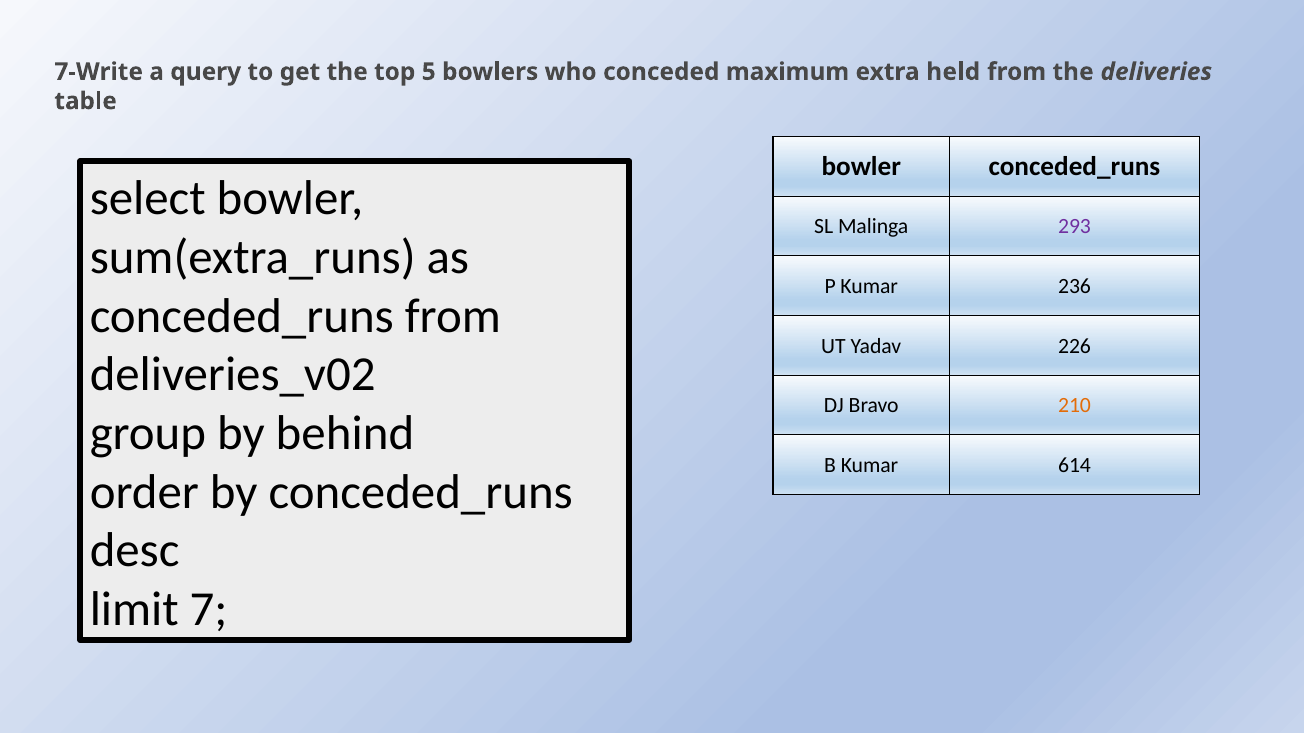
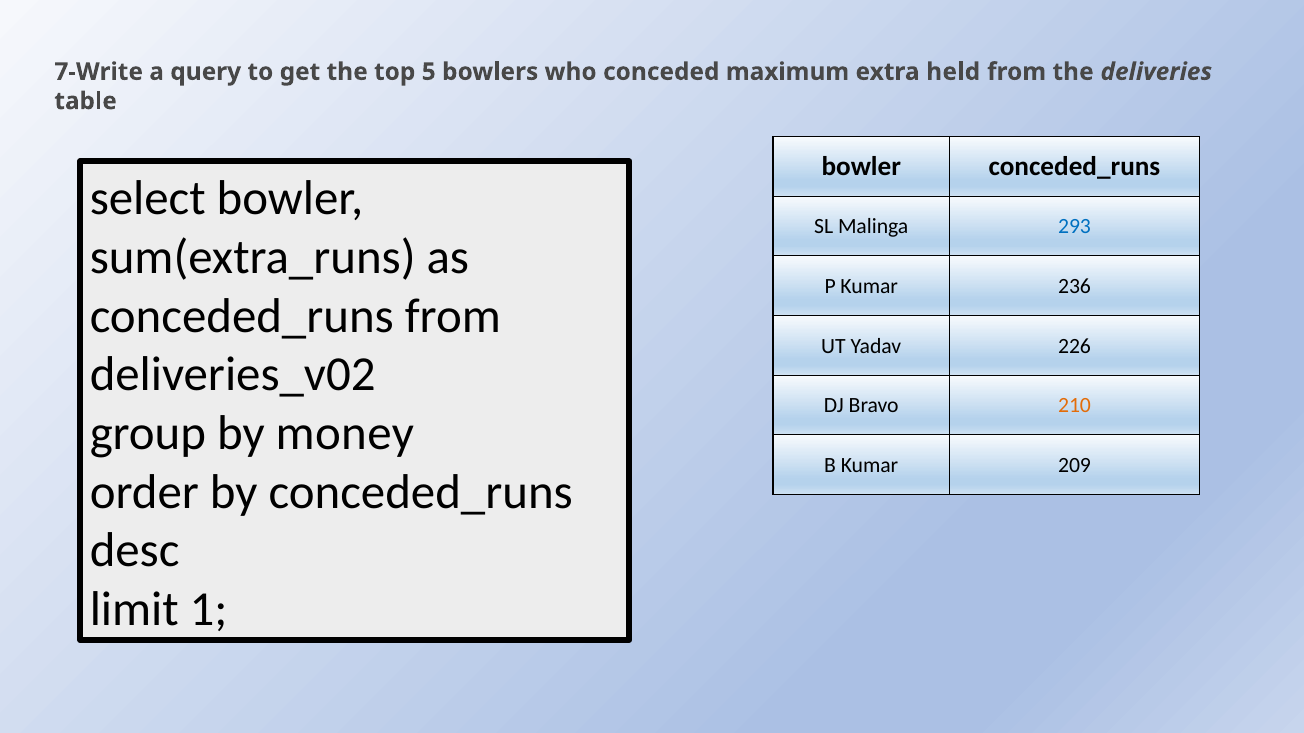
293 colour: purple -> blue
behind: behind -> money
614: 614 -> 209
7: 7 -> 1
